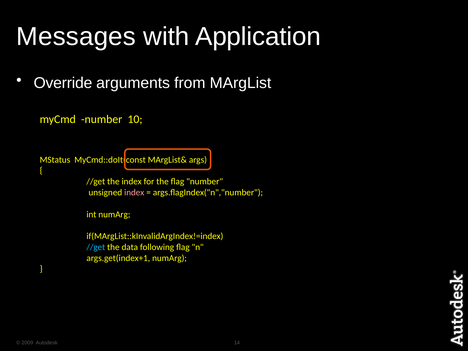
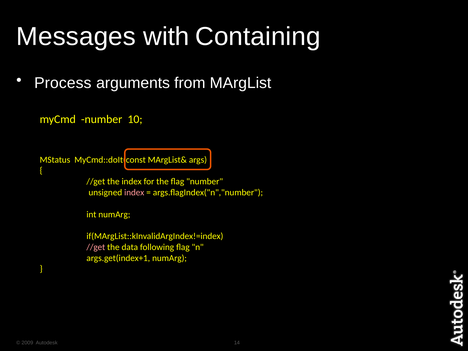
Application: Application -> Containing
Override: Override -> Process
//get at (96, 247) colour: light blue -> pink
